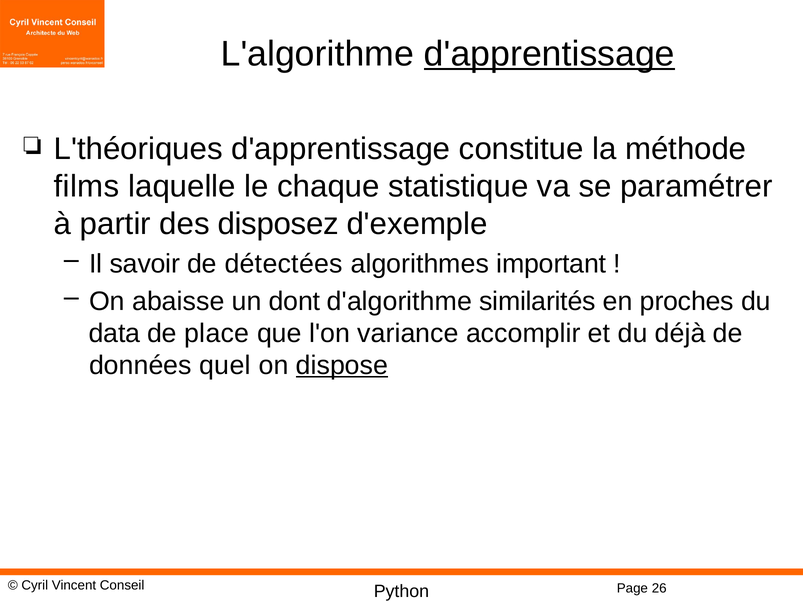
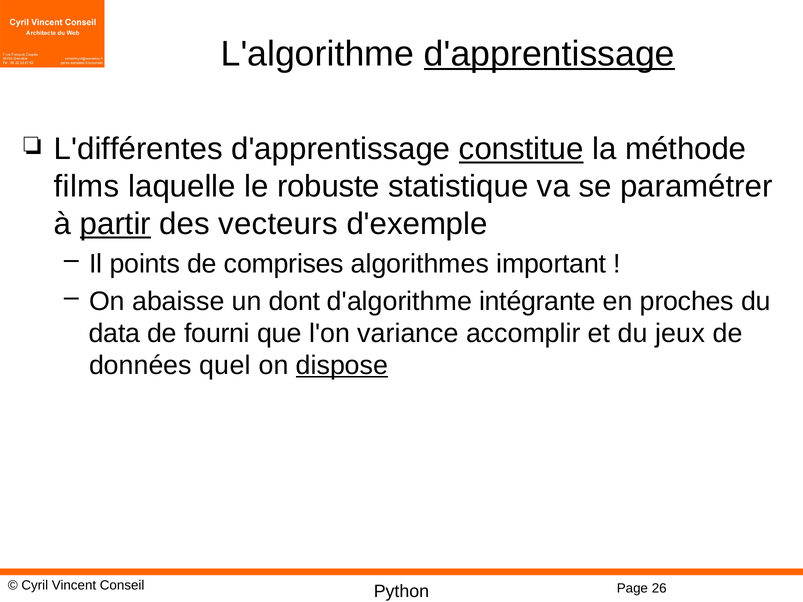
L'théoriques: L'théoriques -> L'différentes
constitue underline: none -> present
chaque: chaque -> robuste
partir underline: none -> present
disposez: disposez -> vecteurs
savoir: savoir -> points
détectées: détectées -> comprises
similarités: similarités -> intégrante
place: place -> fourni
déjà: déjà -> jeux
